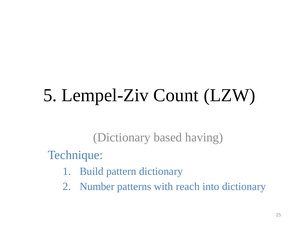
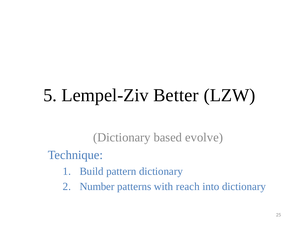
Count: Count -> Better
having: having -> evolve
